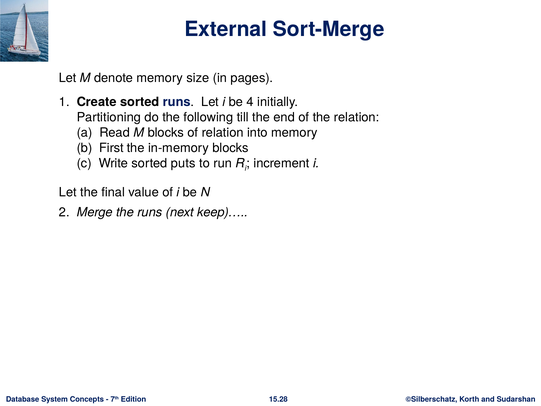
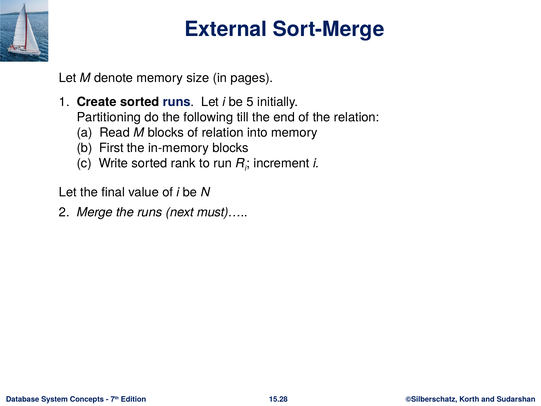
4: 4 -> 5
puts: puts -> rank
keep)…: keep)… -> must)…
